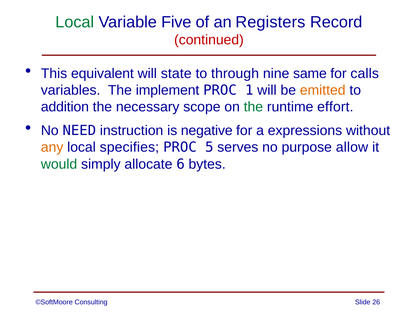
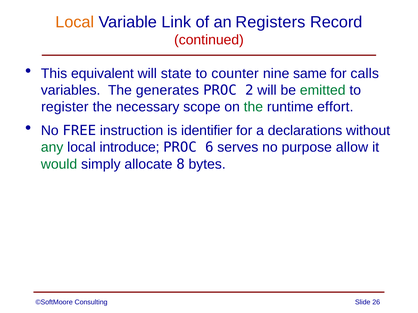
Local at (75, 22) colour: green -> orange
Five: Five -> Link
through: through -> counter
implement: implement -> generates
1: 1 -> 2
emitted colour: orange -> green
addition: addition -> register
NEED: NEED -> FREE
negative: negative -> identifier
expressions: expressions -> declarations
any colour: orange -> green
specifies: specifies -> introduce
5: 5 -> 6
6: 6 -> 8
